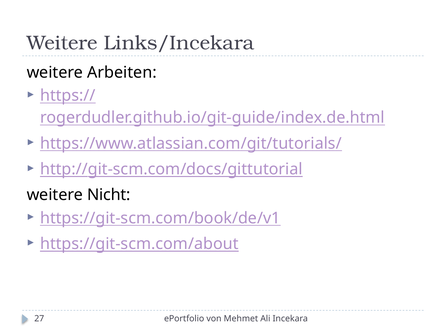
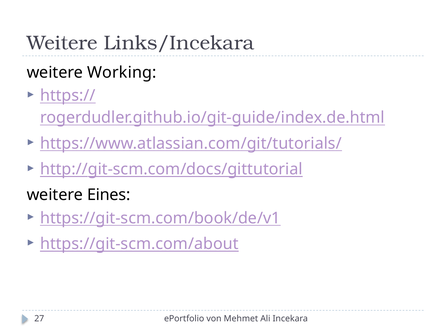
Arbeiten: Arbeiten -> Working
Nicht: Nicht -> Eines
